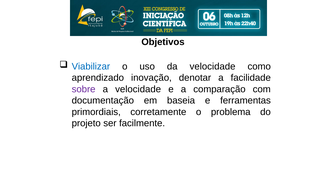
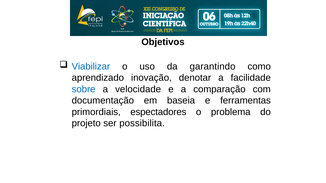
da velocidade: velocidade -> garantindo
sobre colour: purple -> blue
corretamente: corretamente -> espectadores
facilmente: facilmente -> possibilita
